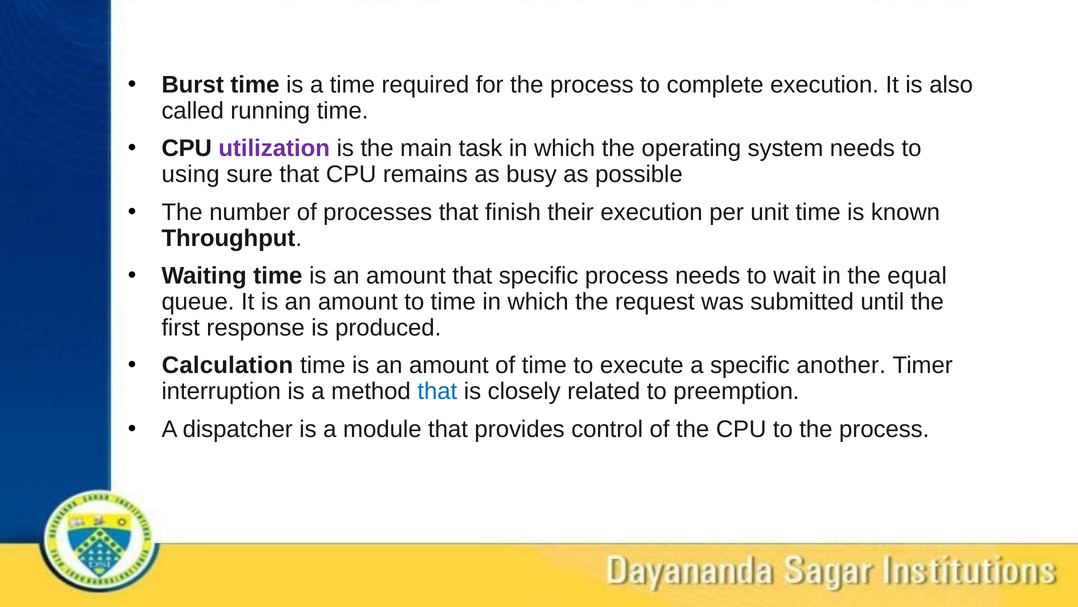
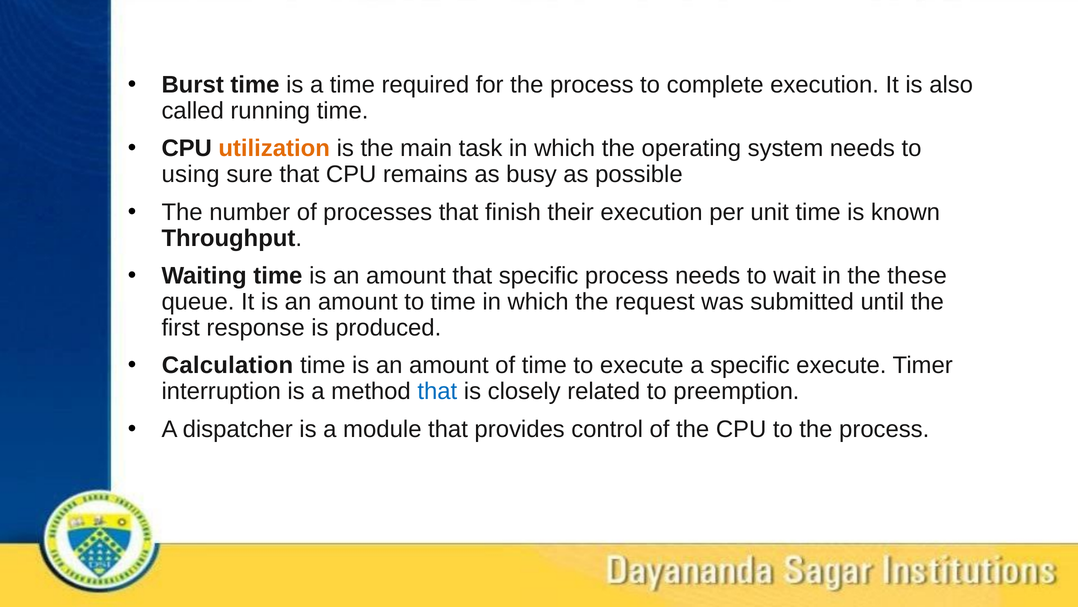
utilization colour: purple -> orange
equal: equal -> these
specific another: another -> execute
